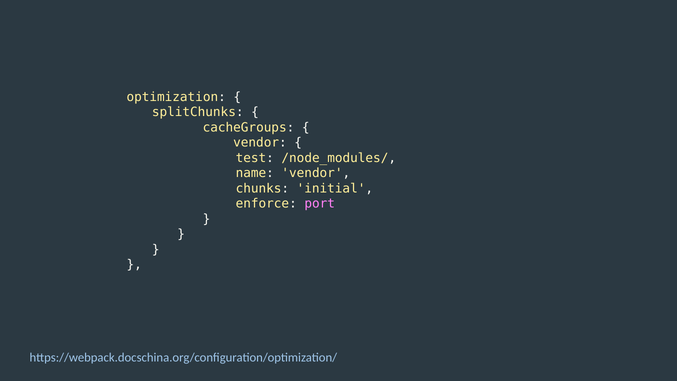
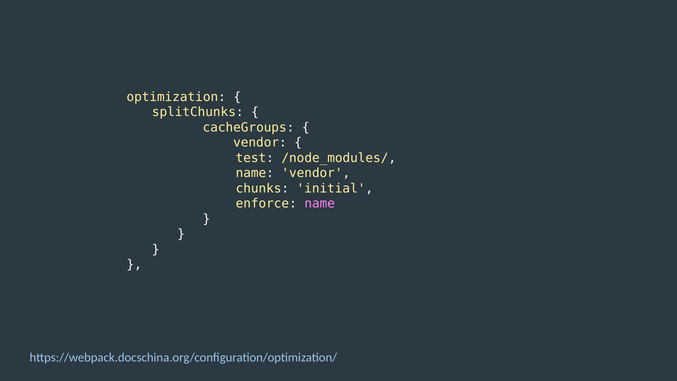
enforce port: port -> name
